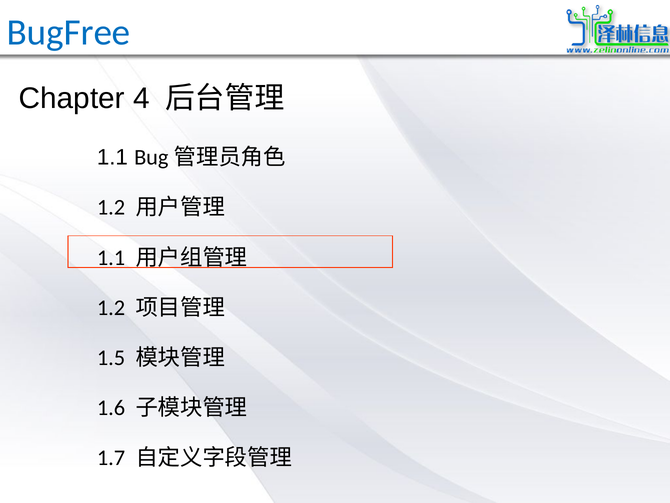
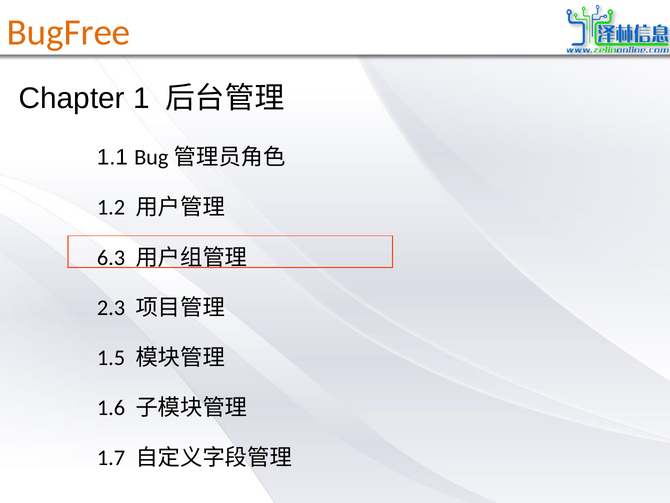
BugFree colour: blue -> orange
4: 4 -> 1
1.1 at (111, 257): 1.1 -> 6.3
1.2 at (111, 307): 1.2 -> 2.3
